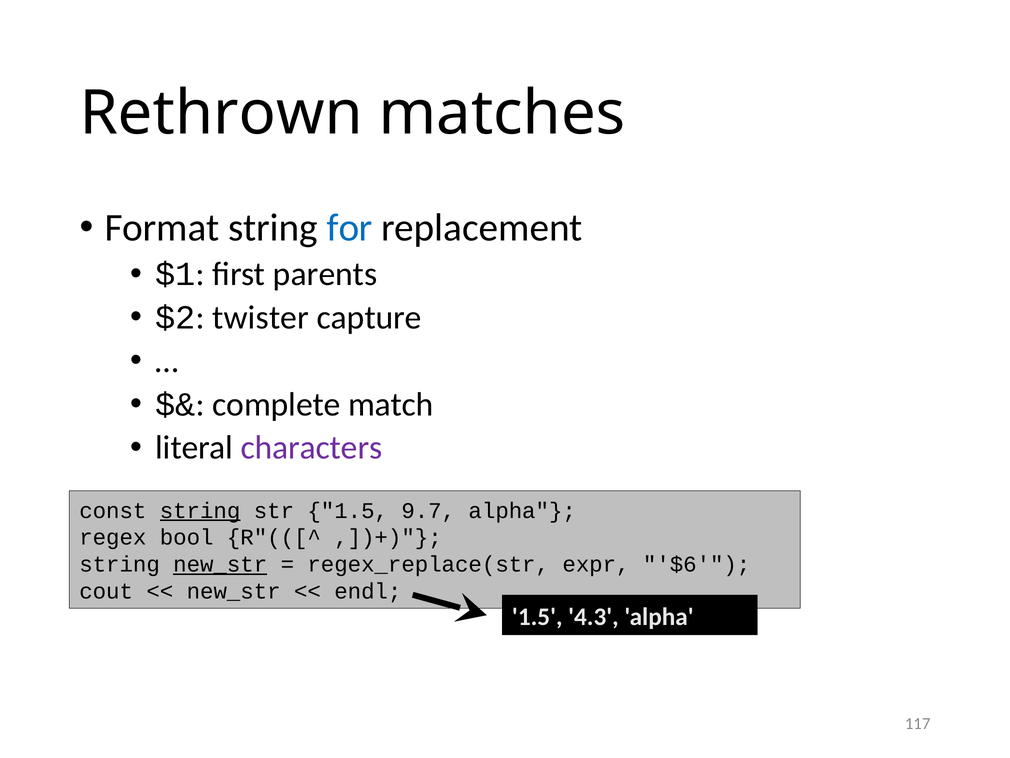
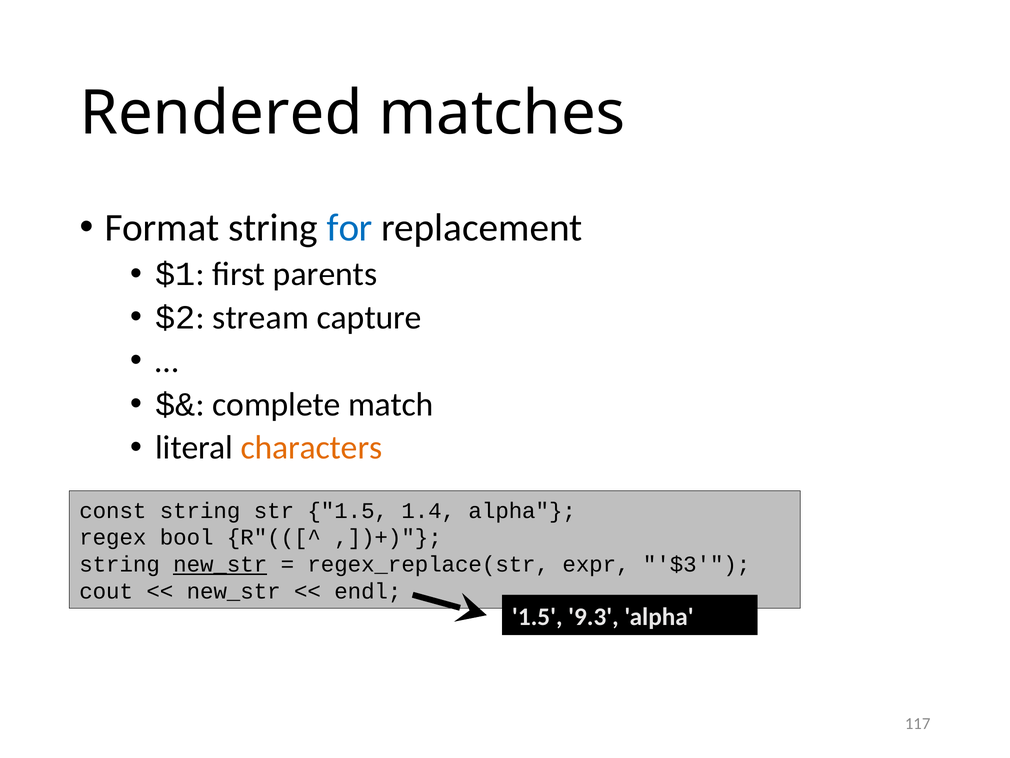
Rethrown: Rethrown -> Rendered
twister: twister -> stream
characters colour: purple -> orange
string at (200, 510) underline: present -> none
9.7: 9.7 -> 1.4
$6: $6 -> $3
4.3: 4.3 -> 9.3
